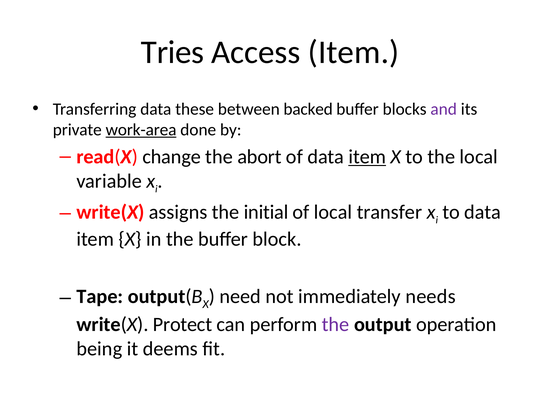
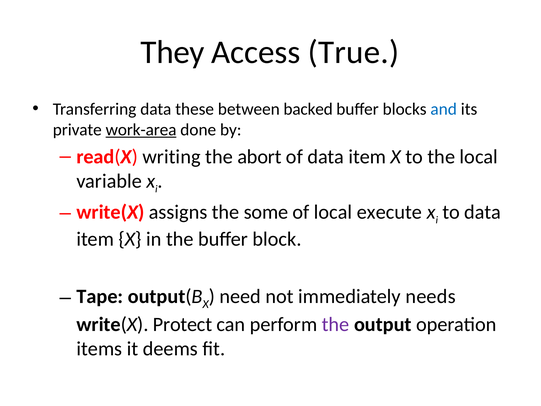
Tries: Tries -> They
Access Item: Item -> True
and colour: purple -> blue
change: change -> writing
item at (367, 157) underline: present -> none
initial: initial -> some
transfer: transfer -> execute
being: being -> items
